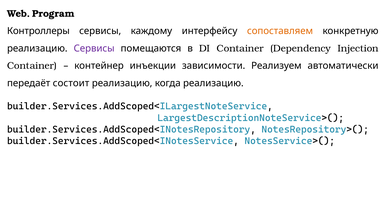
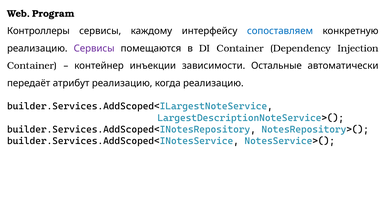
сопоставляем colour: orange -> blue
Реализуем: Реализуем -> Остальные
состоит: состоит -> атрибут
